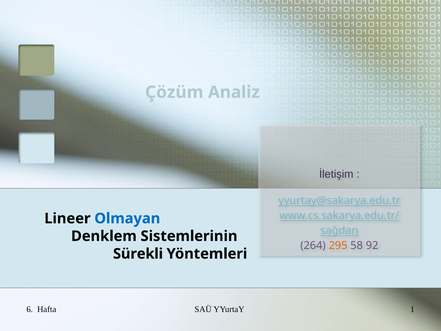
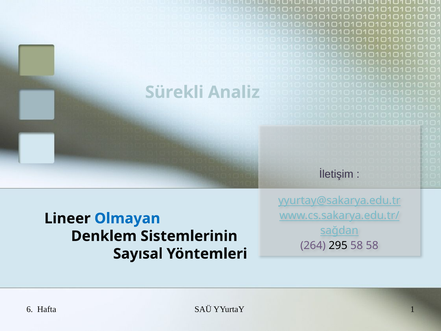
Çözüm: Çözüm -> Sürekli
295 colour: orange -> black
58 92: 92 -> 58
Sürekli: Sürekli -> Sayısal
